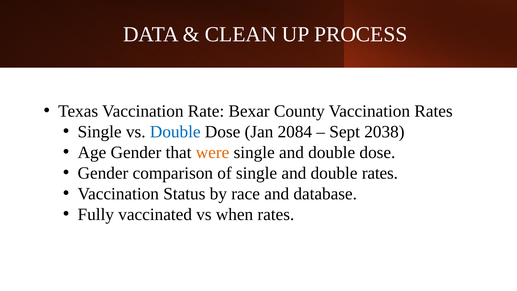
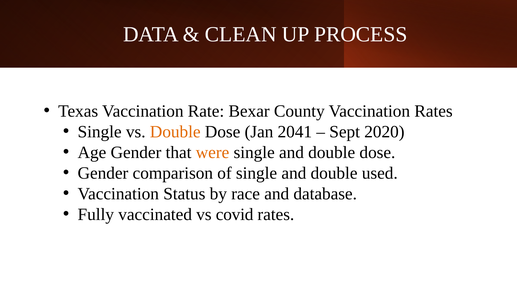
Double at (175, 132) colour: blue -> orange
2084: 2084 -> 2041
2038: 2038 -> 2020
double rates: rates -> used
when: when -> covid
